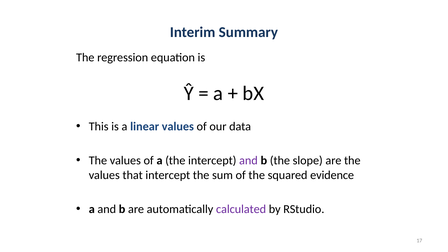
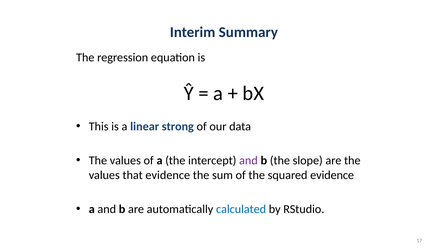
linear values: values -> strong
that intercept: intercept -> evidence
calculated colour: purple -> blue
